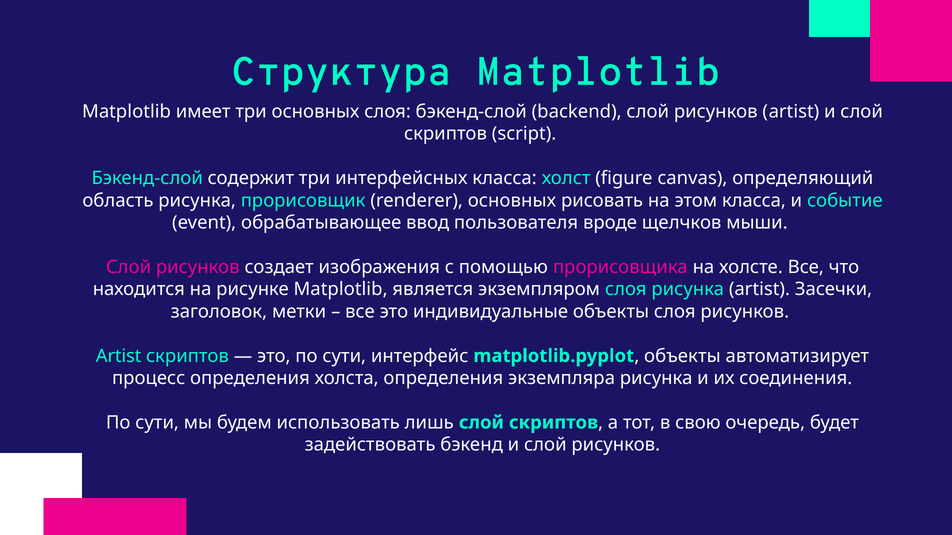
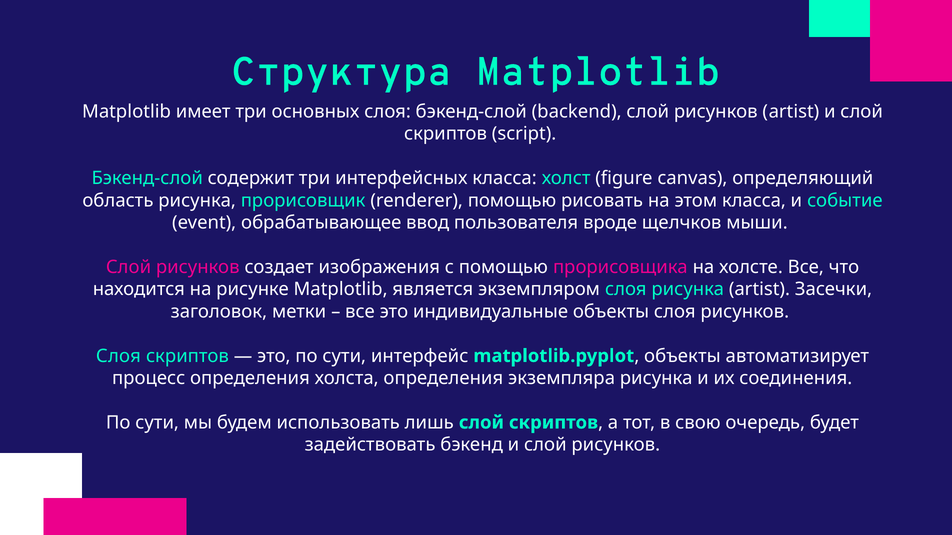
renderer основных: основных -> помощью
Artist at (119, 356): Artist -> Слоя
